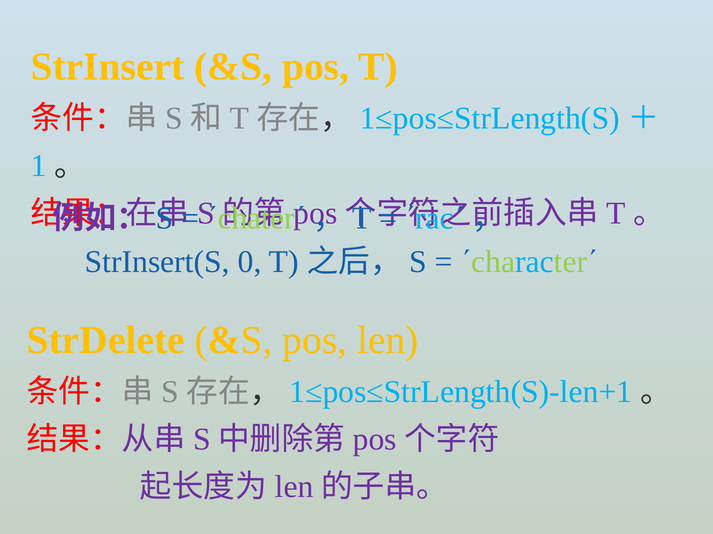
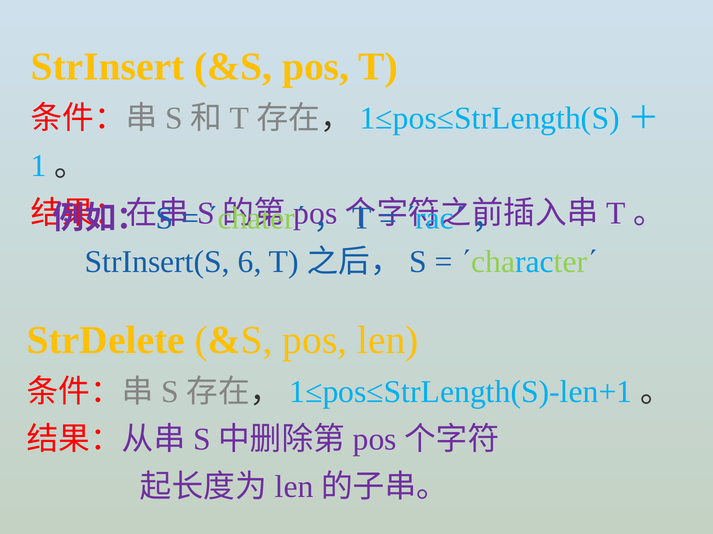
0: 0 -> 6
